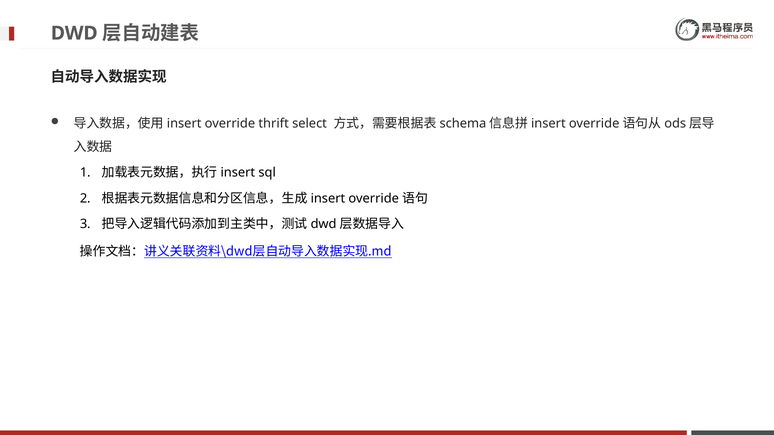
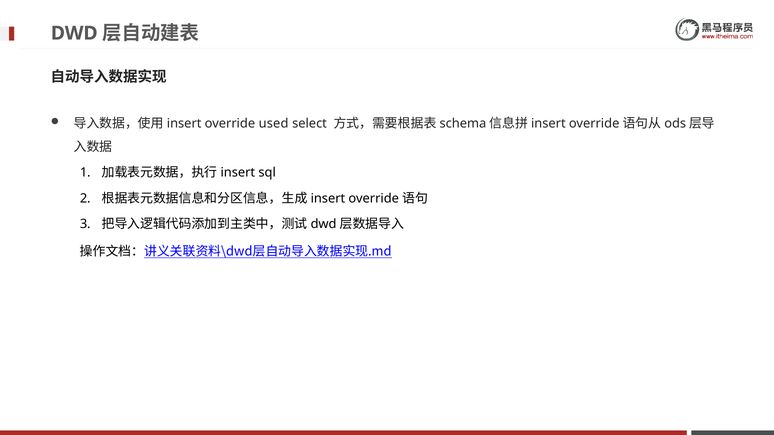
thrift: thrift -> used
